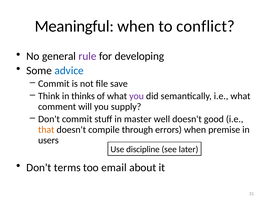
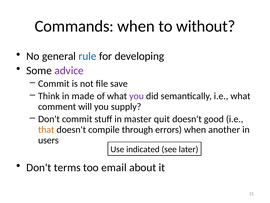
Meaningful: Meaningful -> Commands
conflict: conflict -> without
rule colour: purple -> blue
advice colour: blue -> purple
thinks: thinks -> made
well: well -> quit
premise: premise -> another
discipline: discipline -> indicated
